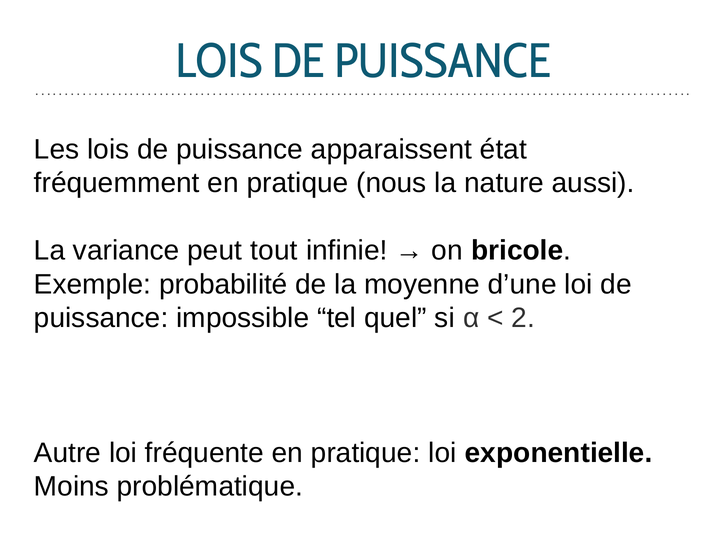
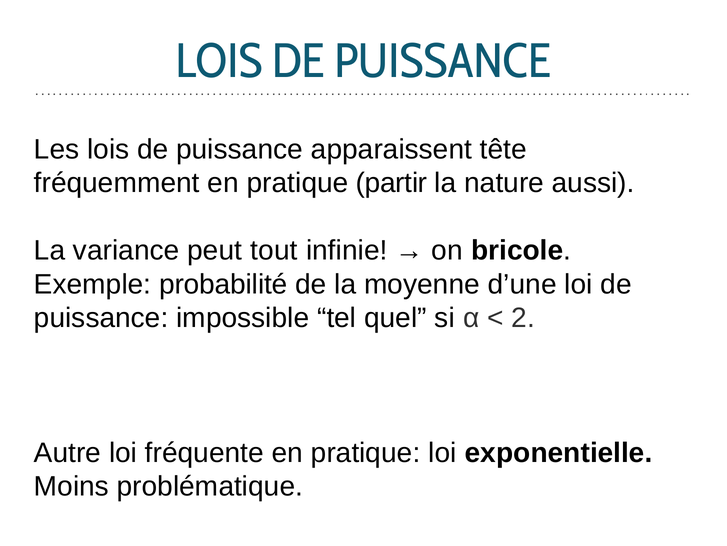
état: état -> tête
nous: nous -> partir
